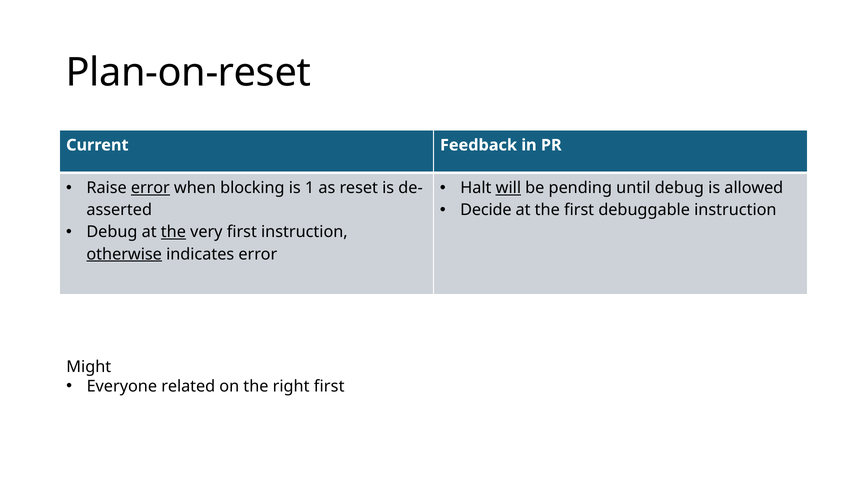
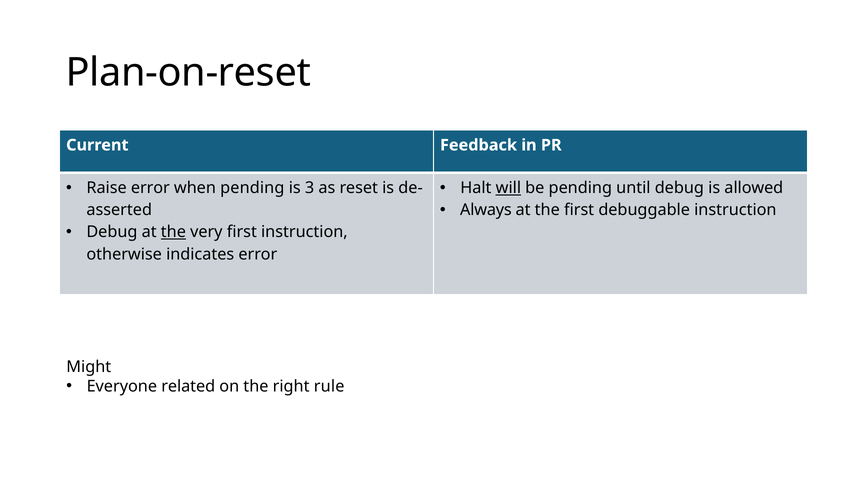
error at (150, 188) underline: present -> none
when blocking: blocking -> pending
1: 1 -> 3
Decide: Decide -> Always
otherwise underline: present -> none
right first: first -> rule
